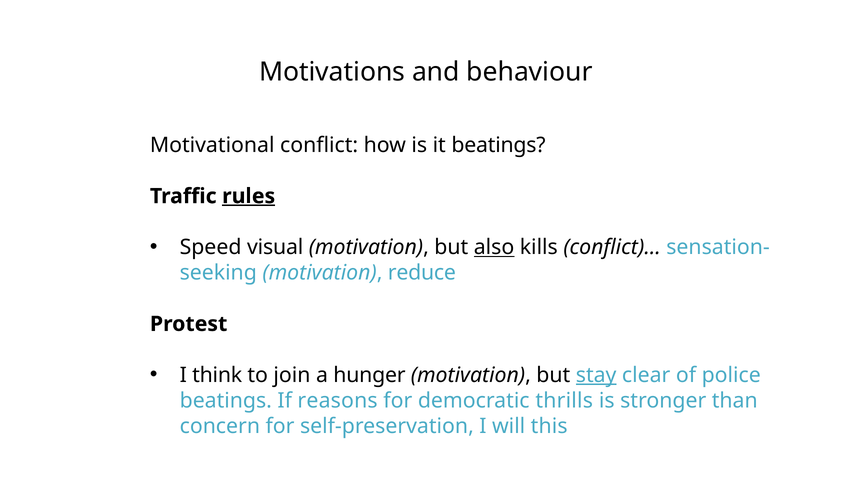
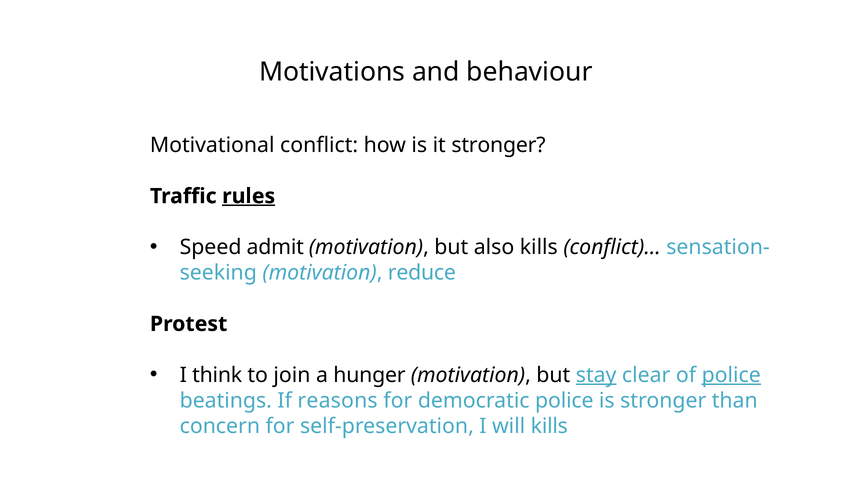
it beatings: beatings -> stronger
visual: visual -> admit
also underline: present -> none
police at (731, 375) underline: none -> present
democratic thrills: thrills -> police
will this: this -> kills
